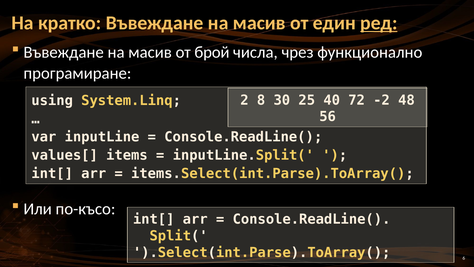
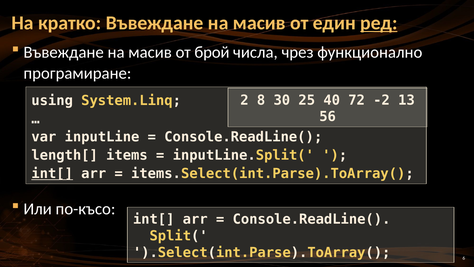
48: 48 -> 13
values[: values[ -> length[
int[ at (52, 173) underline: none -> present
